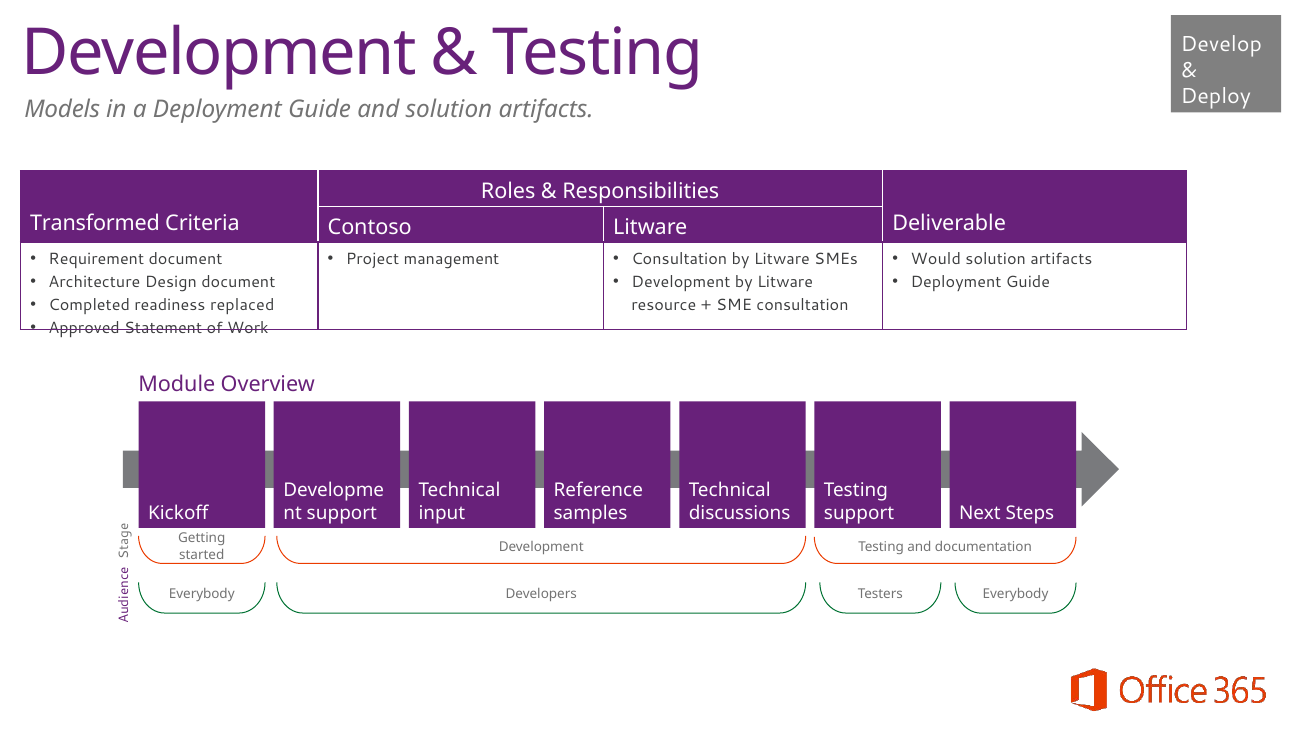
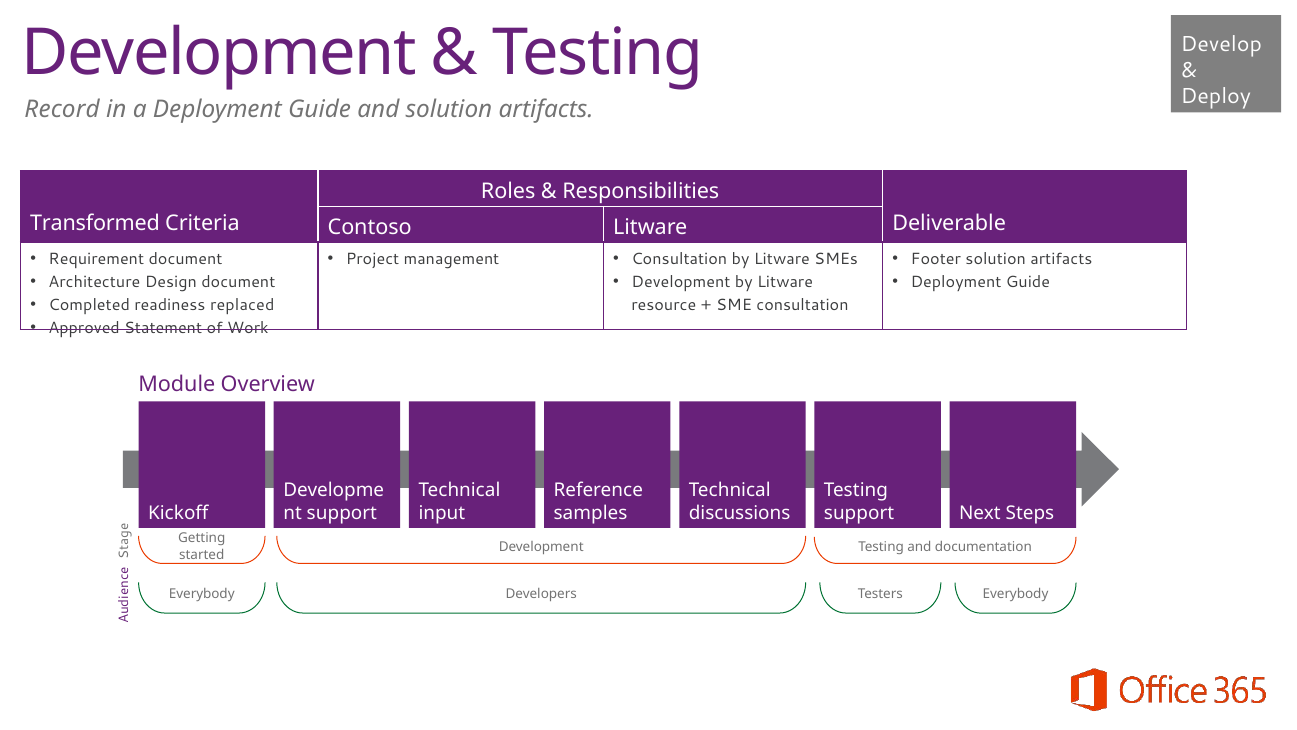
Models: Models -> Record
Would: Would -> Footer
